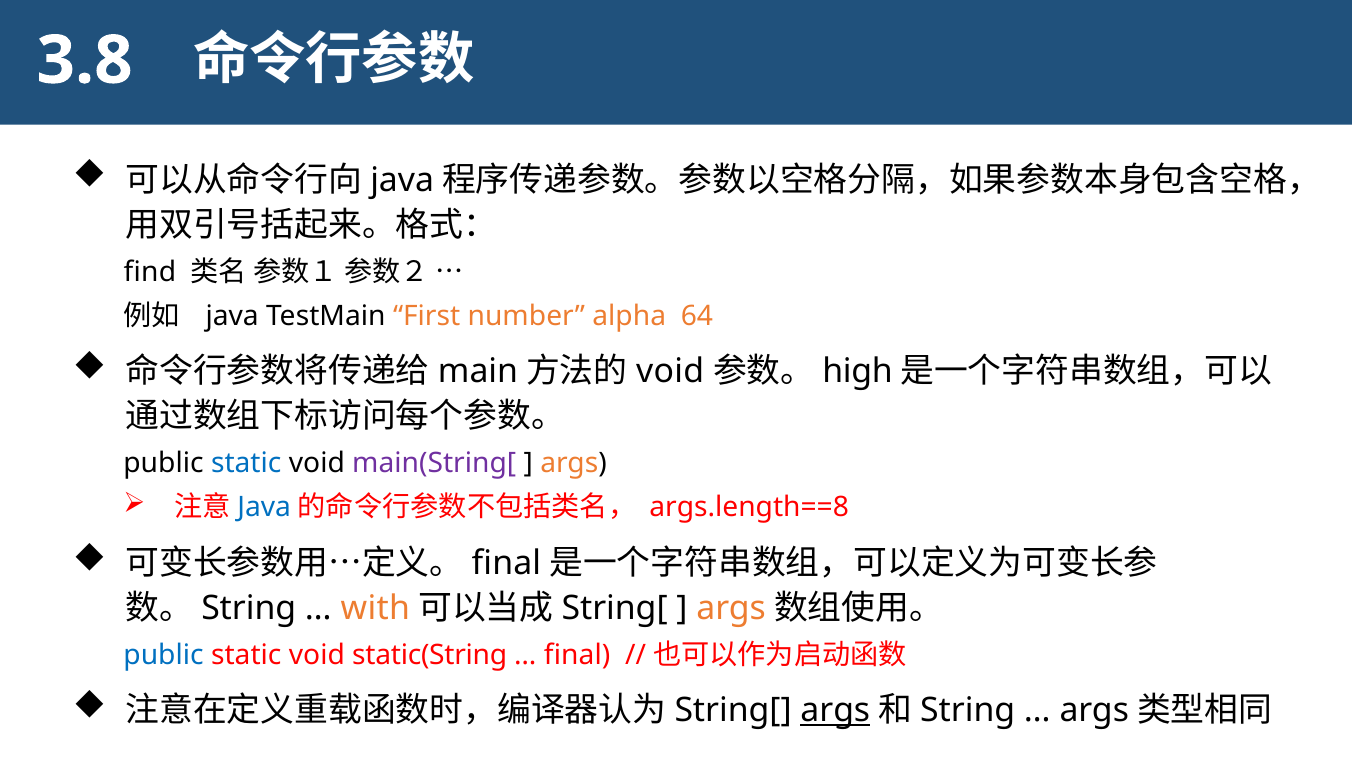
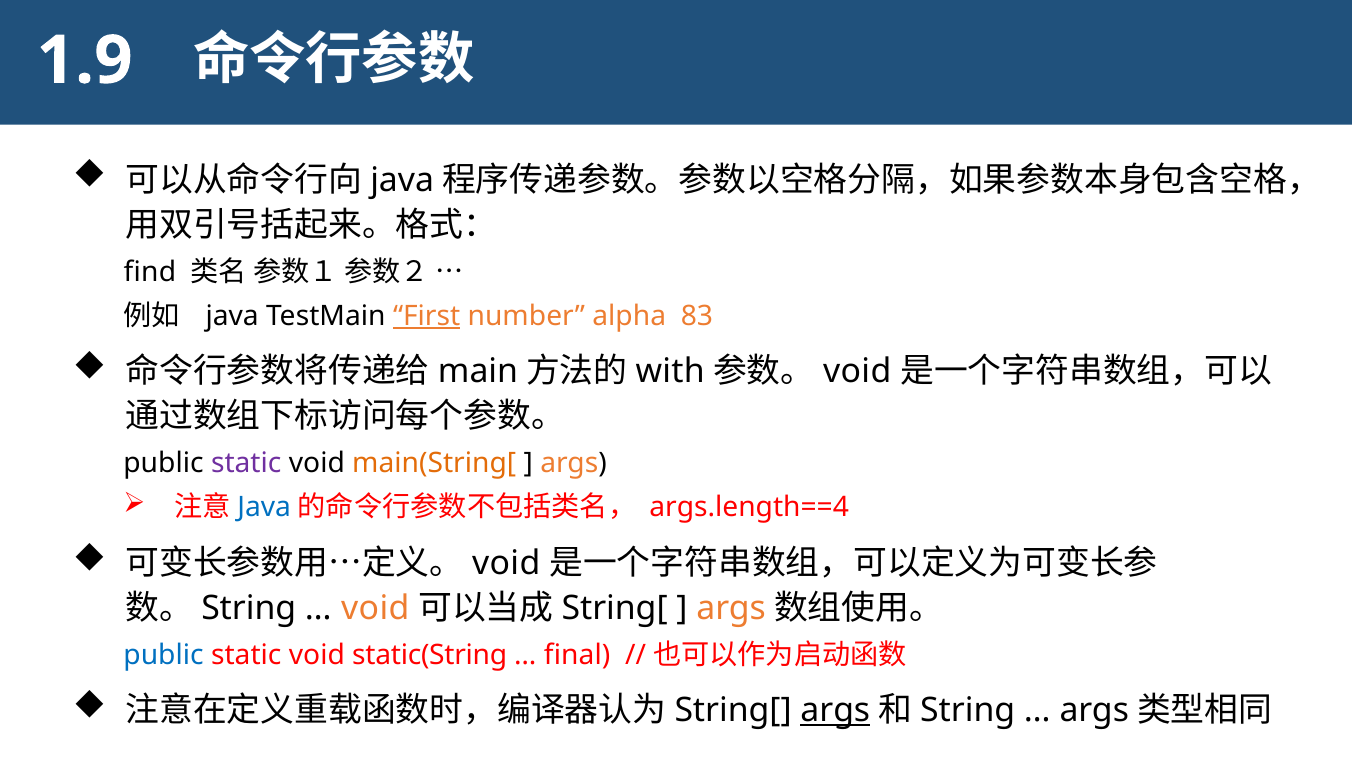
3.8: 3.8 -> 1.9
First underline: none -> present
64: 64 -> 83
void at (670, 372): void -> with
high at (858, 372): high -> void
static at (246, 464) colour: blue -> purple
main(String[ colour: purple -> orange
args.length==8: args.length==8 -> args.length==4
final at (506, 564): final -> void
with at (375, 608): with -> void
